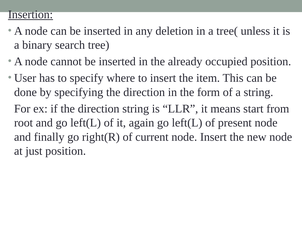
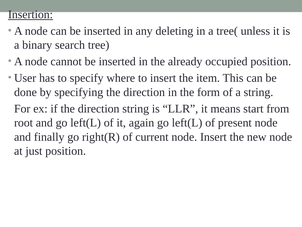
deletion: deletion -> deleting
